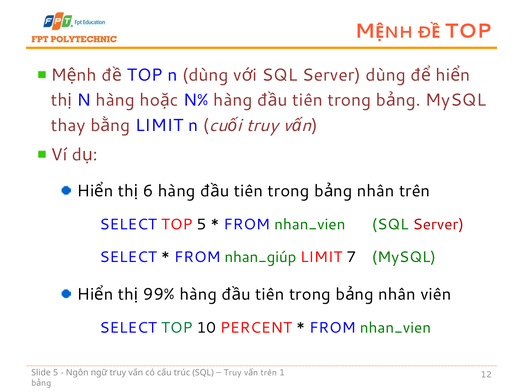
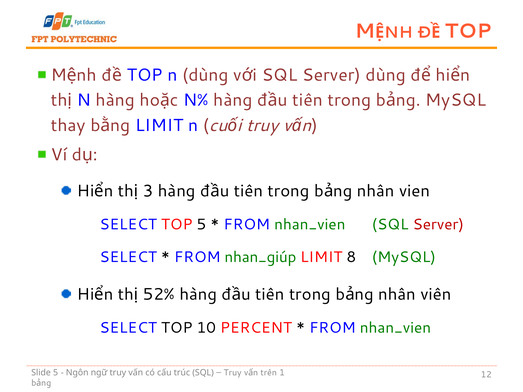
6: 6 -> 3
nhân trên: trên -> vien
7: 7 -> 8
99%: 99% -> 52%
TOP at (177, 328) colour: green -> black
